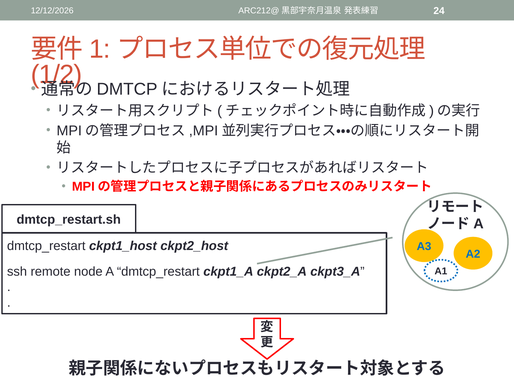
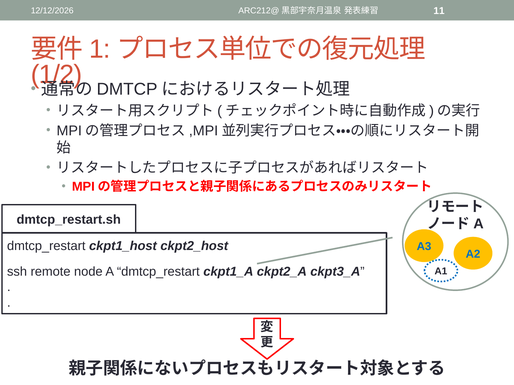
24: 24 -> 11
